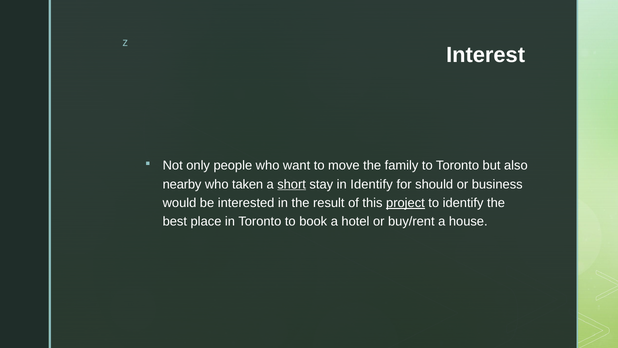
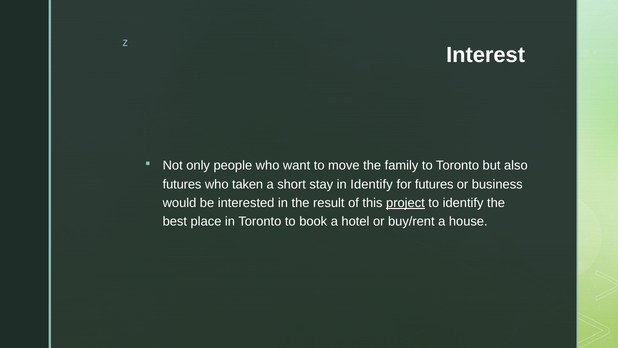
nearby at (182, 184): nearby -> futures
short underline: present -> none
for should: should -> futures
